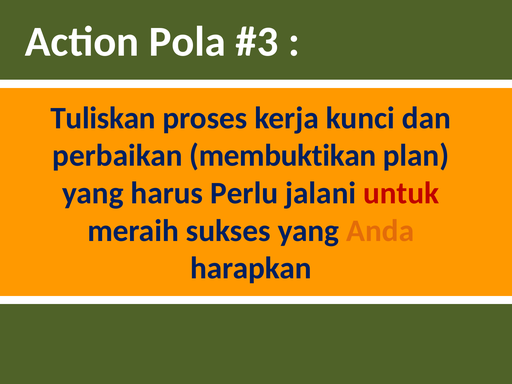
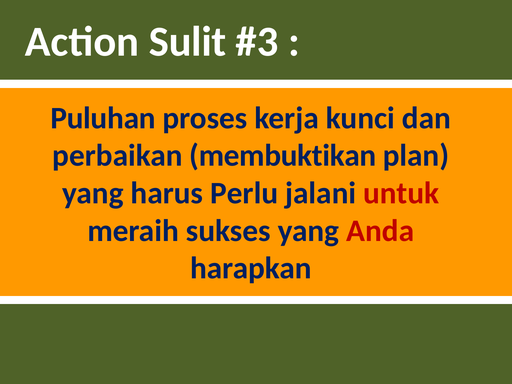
Pola: Pola -> Sulit
Tuliskan: Tuliskan -> Puluhan
Anda colour: orange -> red
